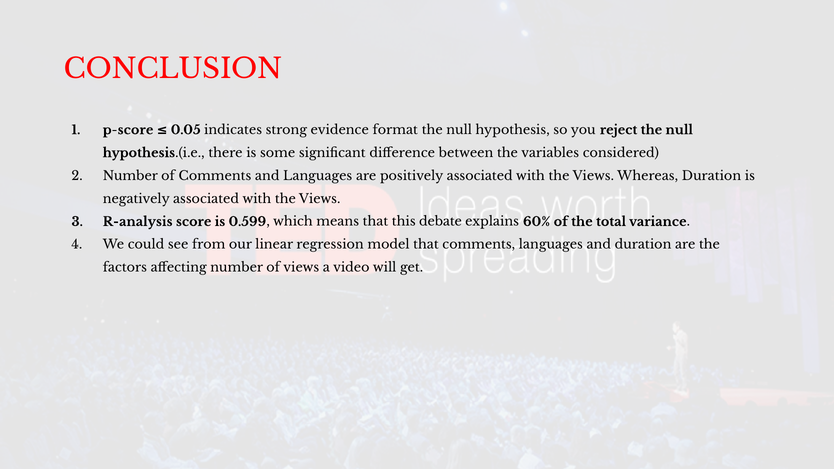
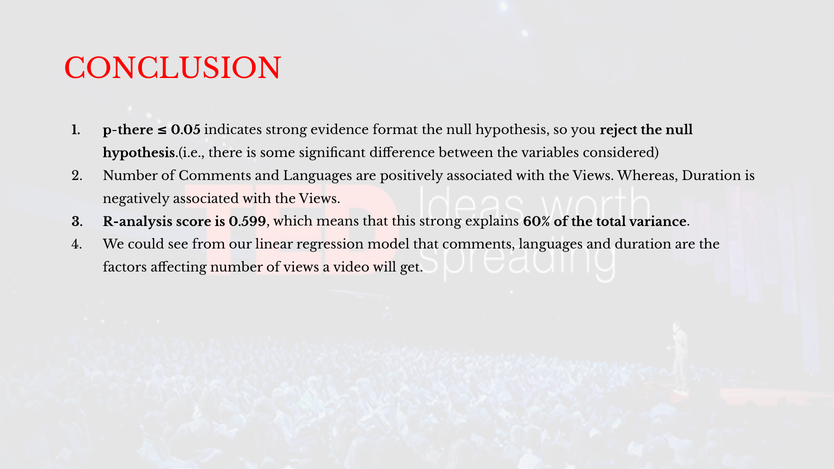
p-score: p-score -> p-there
this debate: debate -> strong
